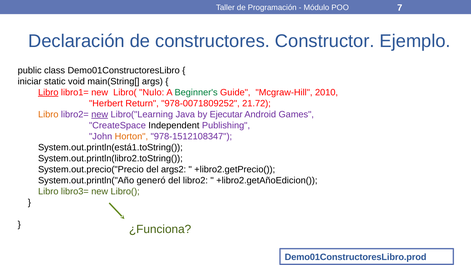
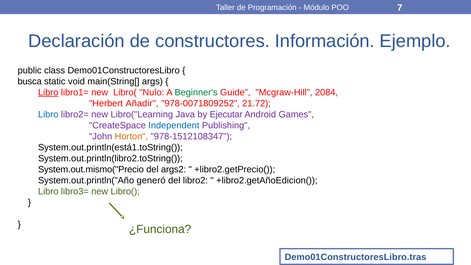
Constructor: Constructor -> Información
iniciar: iniciar -> busca
2010: 2010 -> 2084
Return: Return -> Añadir
Libro at (48, 114) colour: orange -> blue
new at (100, 114) underline: present -> none
Independent colour: black -> blue
System.out.precio("Precio: System.out.precio("Precio -> System.out.mismo("Precio
Demo01ConstructoresLibro.prod: Demo01ConstructoresLibro.prod -> Demo01ConstructoresLibro.tras
